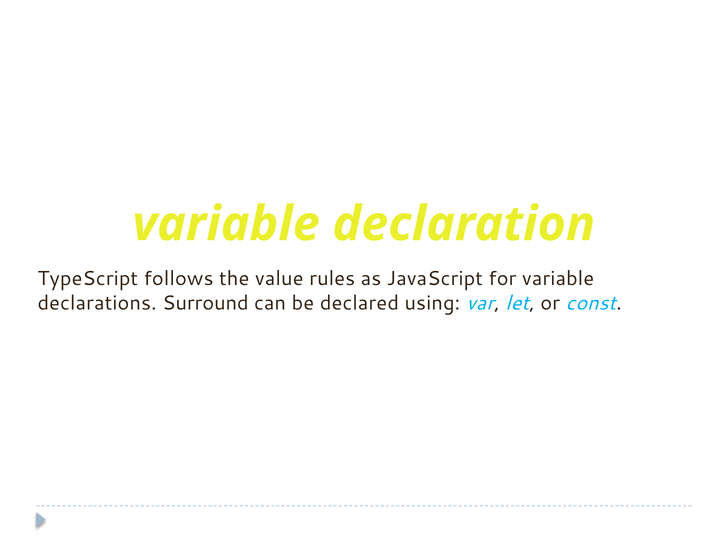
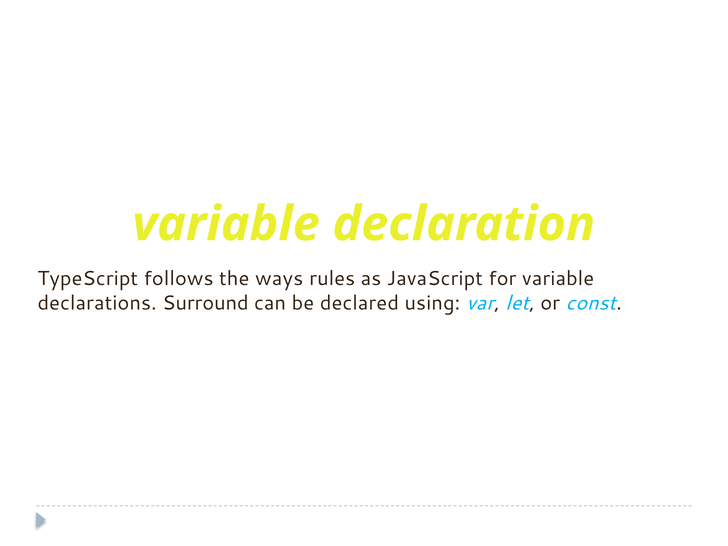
value: value -> ways
